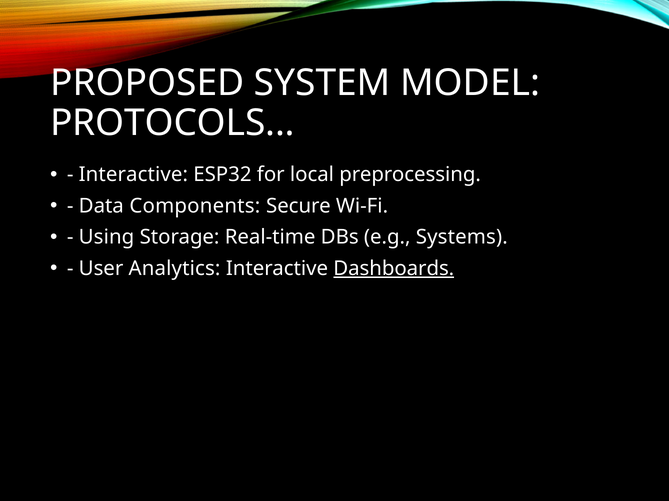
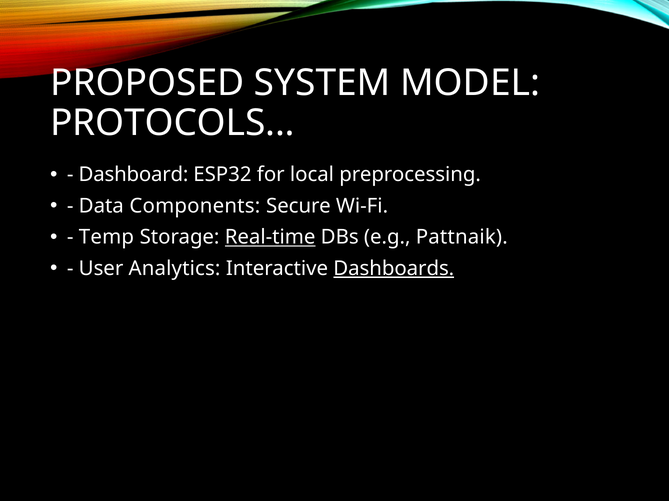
Interactive at (133, 175): Interactive -> Dashboard
Using: Using -> Temp
Real-time underline: none -> present
Systems: Systems -> Pattnaik
